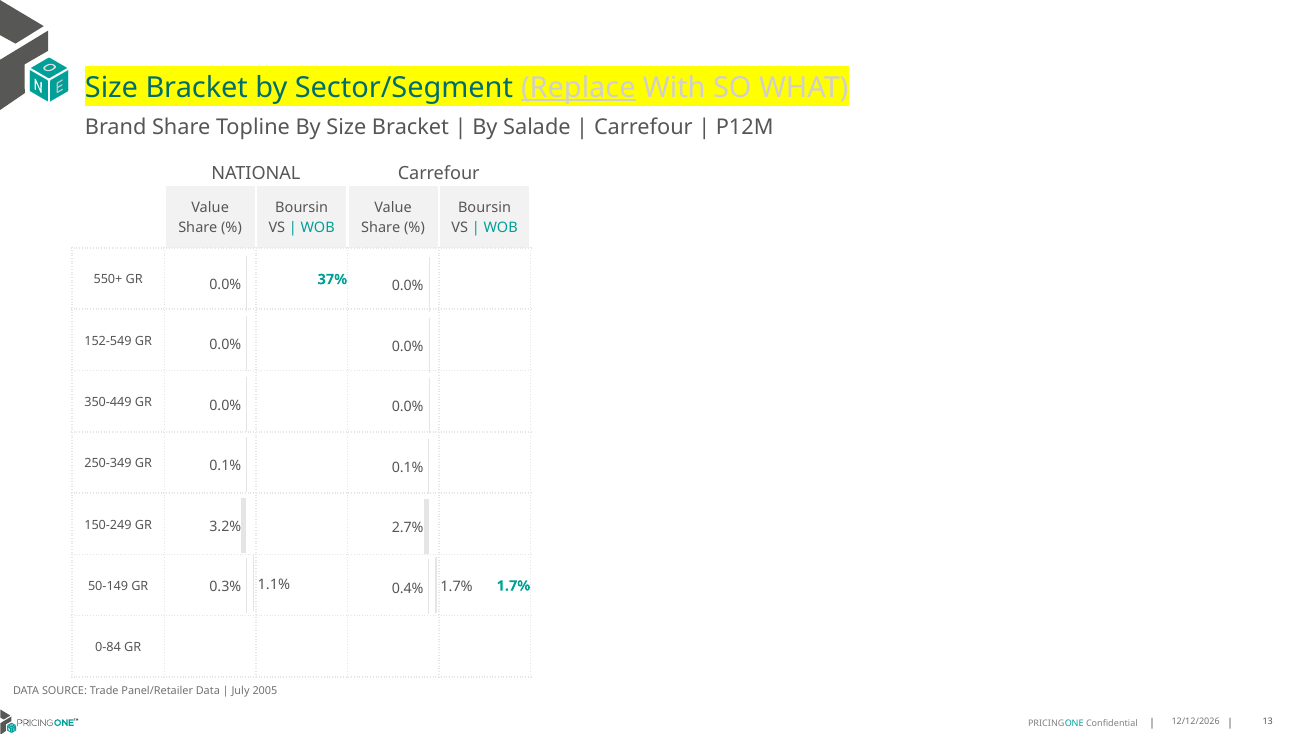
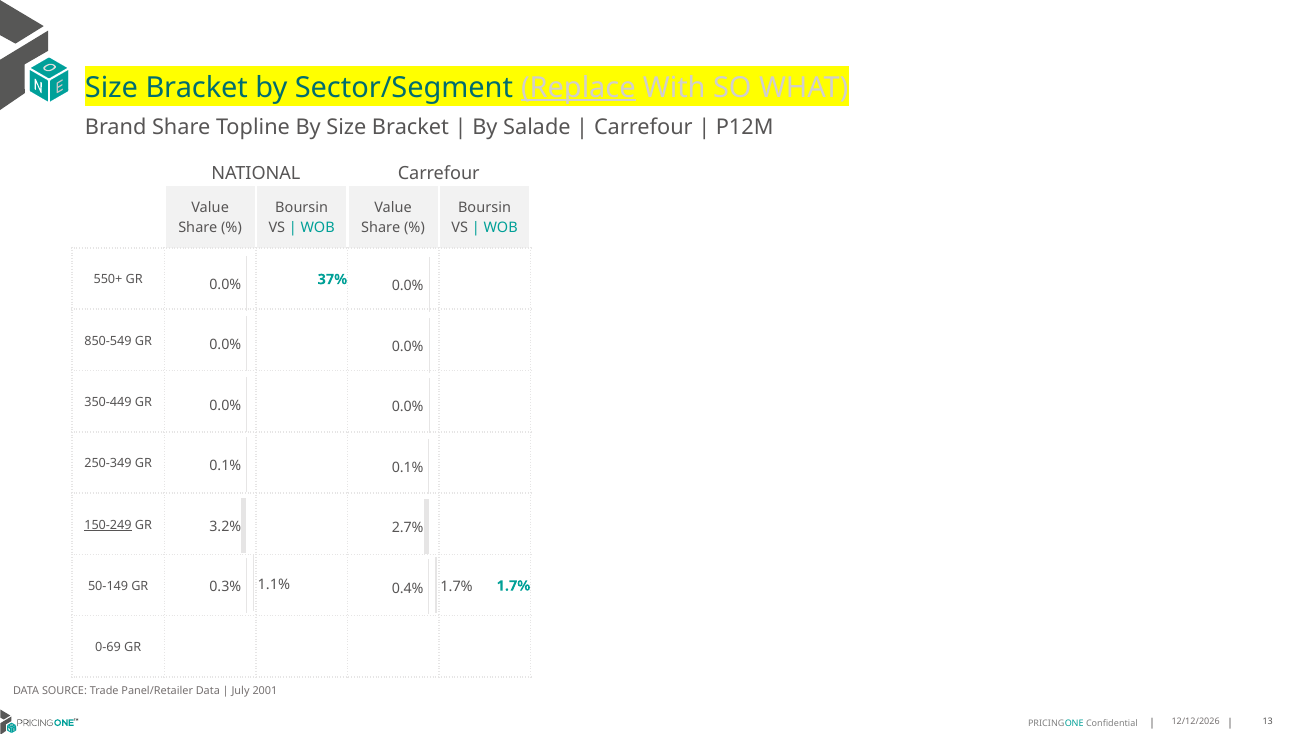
152-549: 152-549 -> 850-549
150-249 underline: none -> present
0-84: 0-84 -> 0-69
2005: 2005 -> 2001
